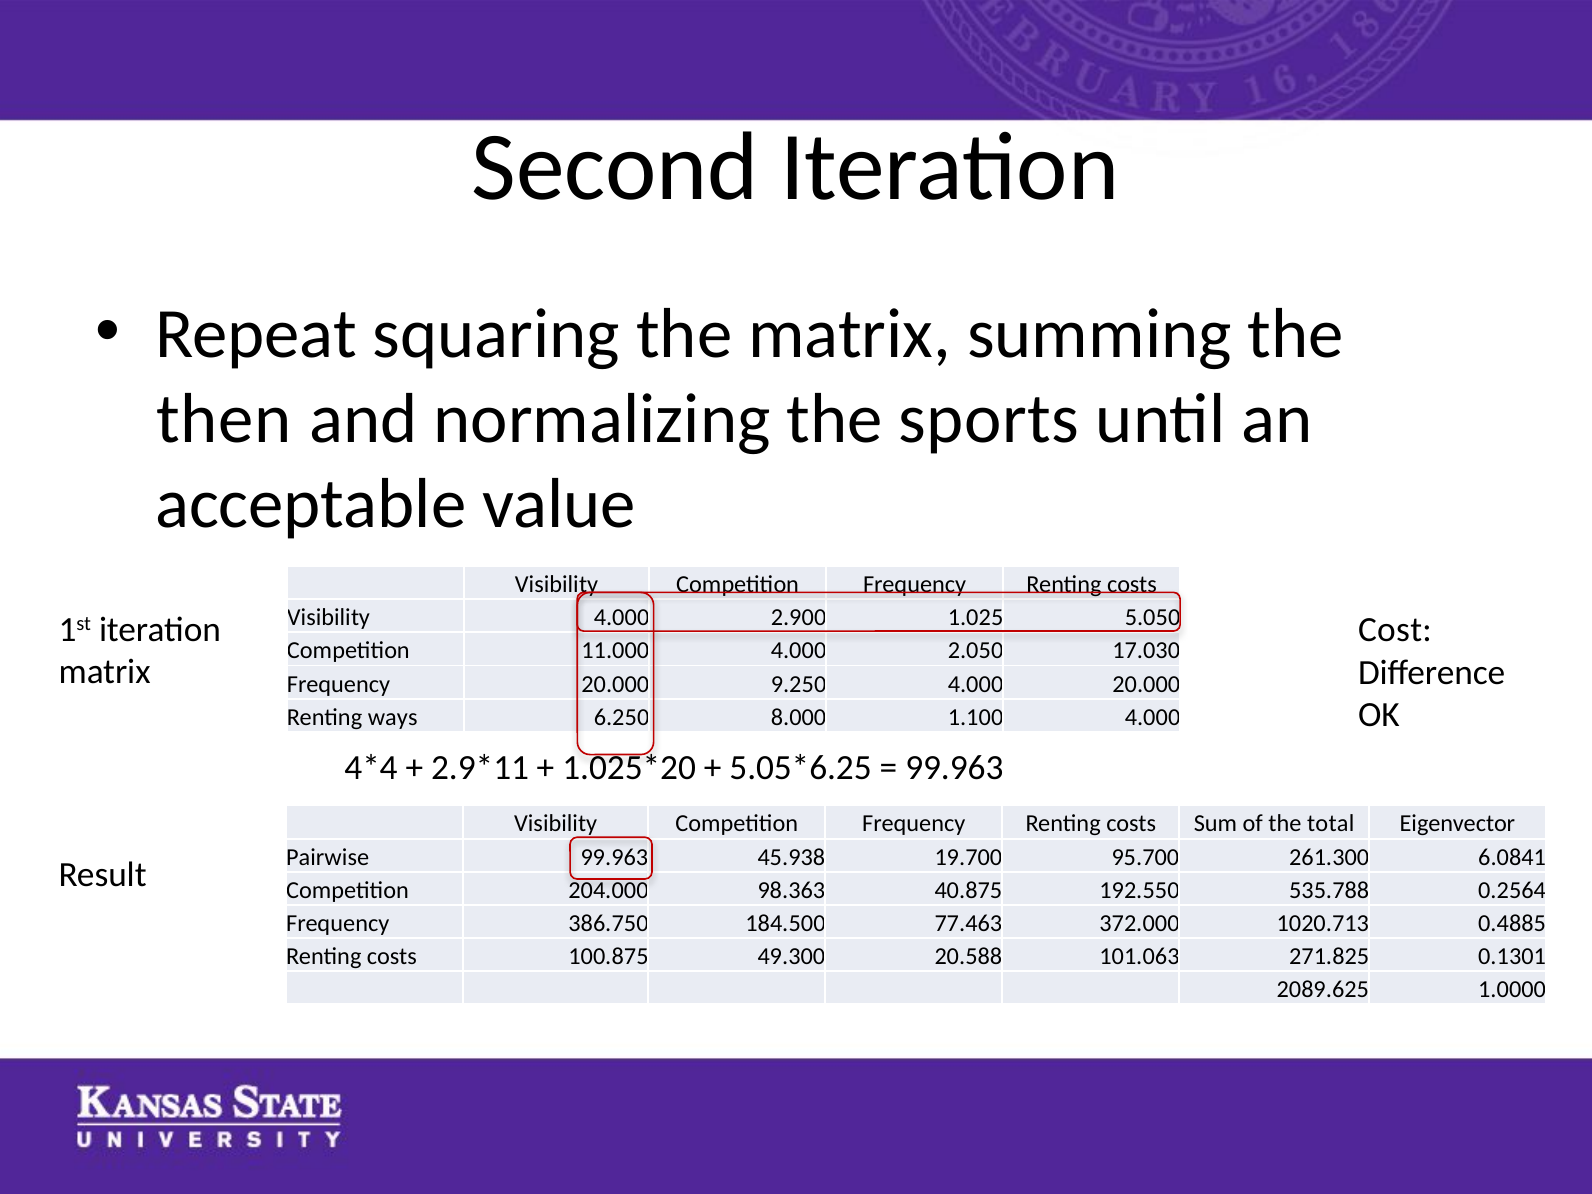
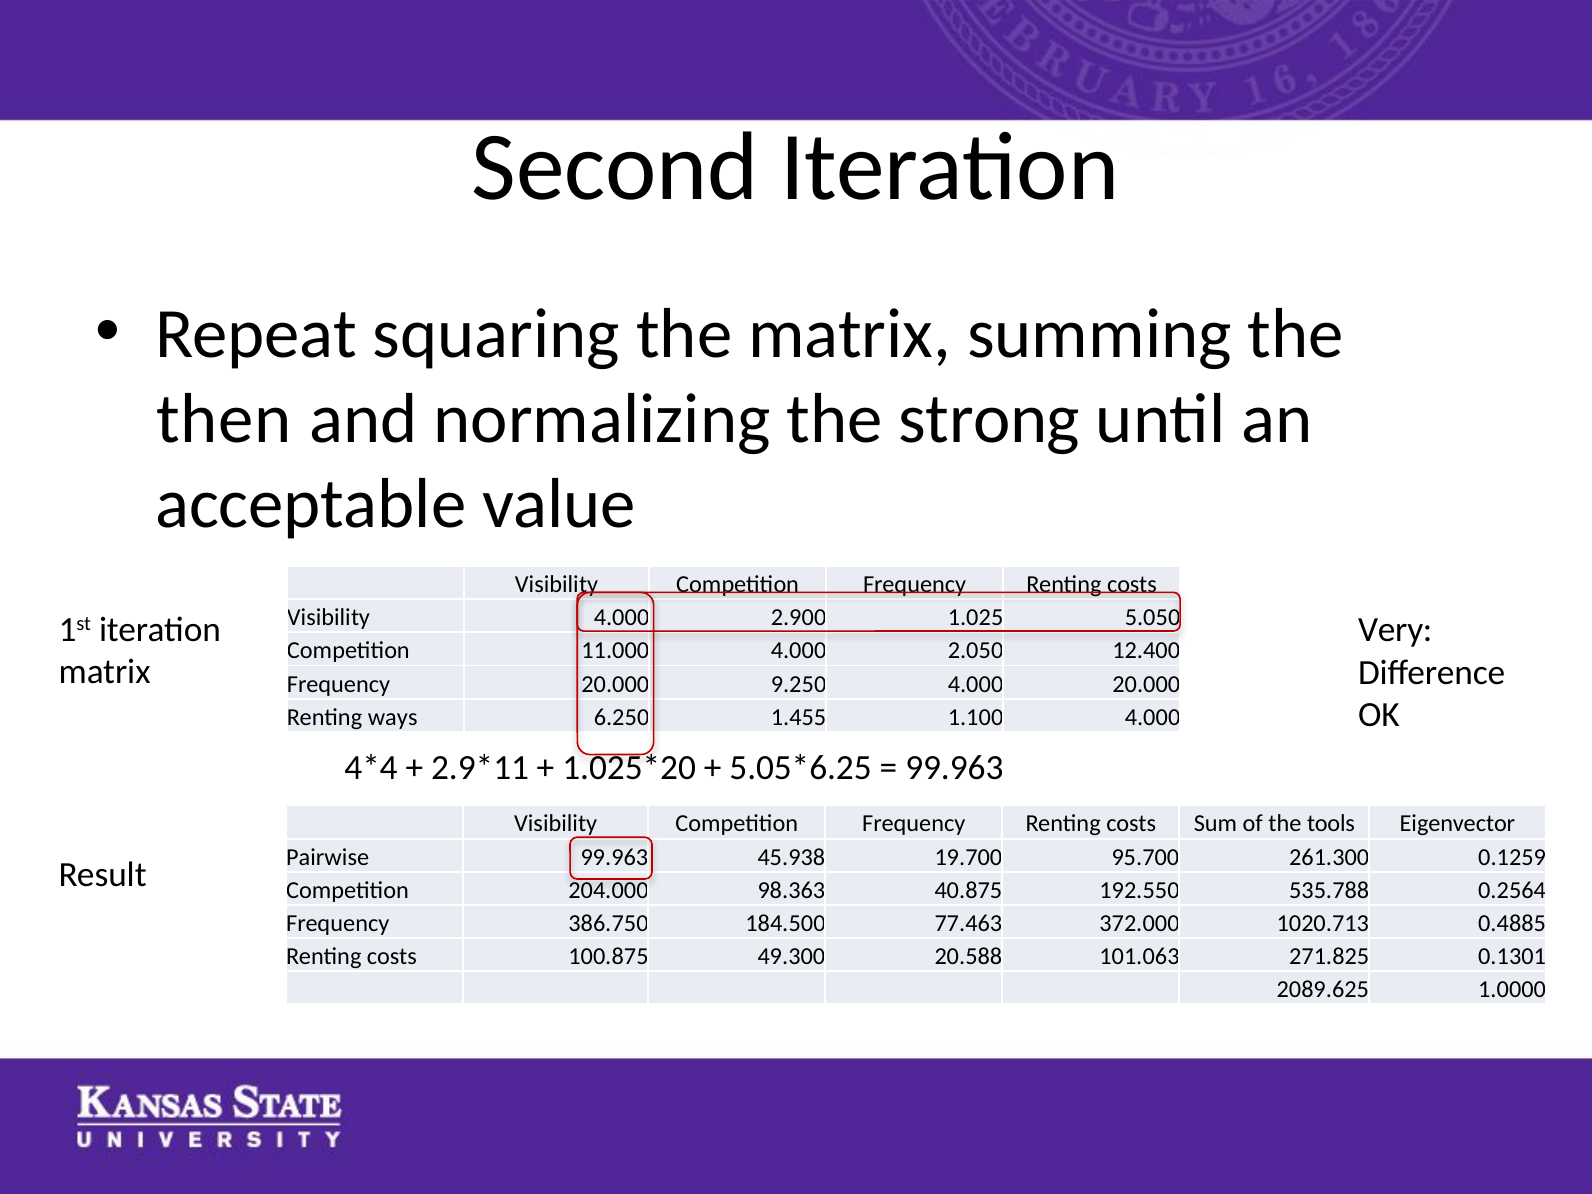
sports: sports -> strong
Cost: Cost -> Very
17.030: 17.030 -> 12.400
8.000: 8.000 -> 1.455
total: total -> tools
6.0841: 6.0841 -> 0.1259
